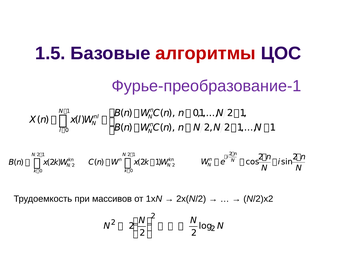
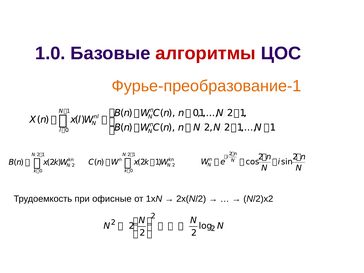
1.5: 1.5 -> 1.0
Фурье-преобразование-1 colour: purple -> orange
массивов: массивов -> офисные
